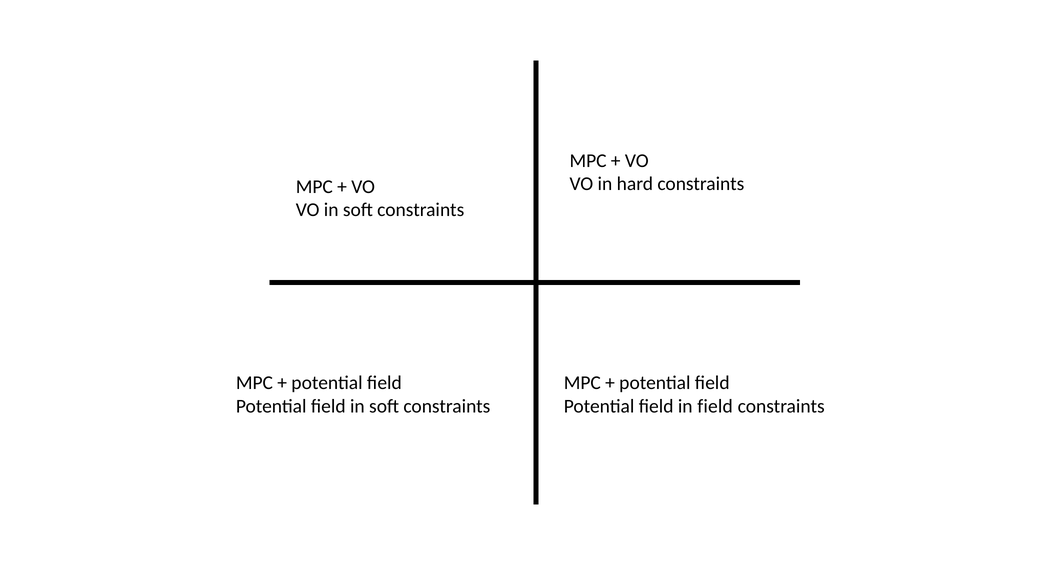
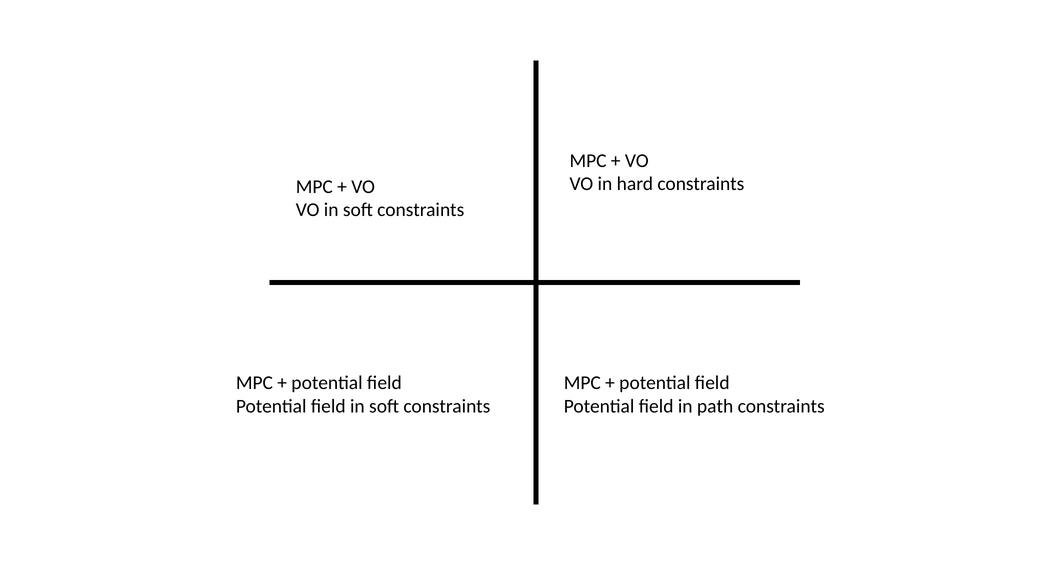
in field: field -> path
